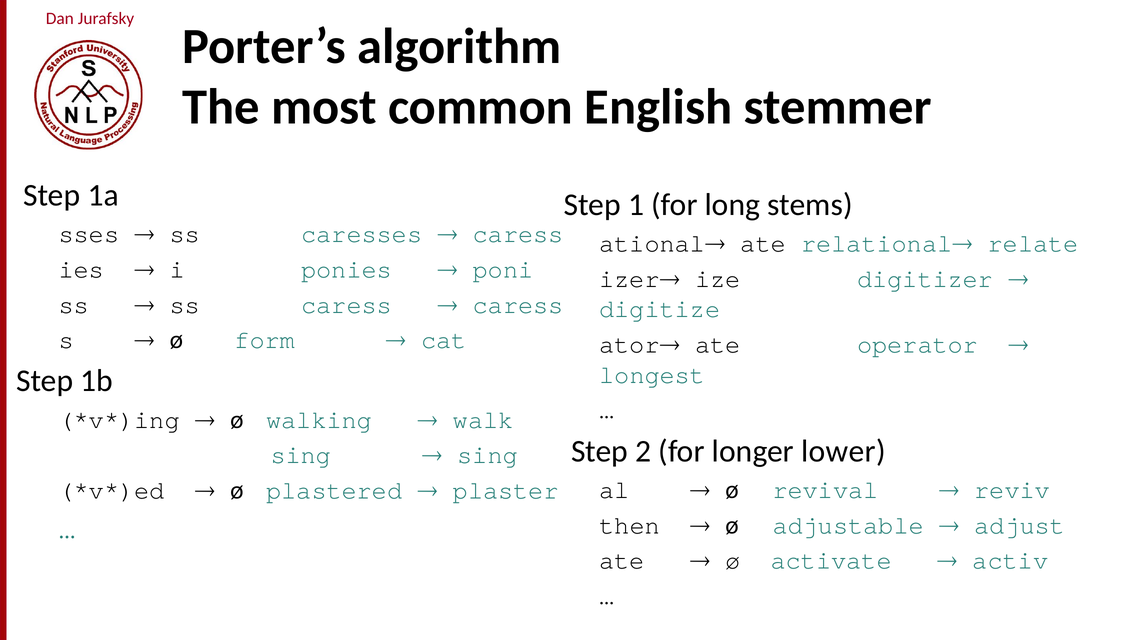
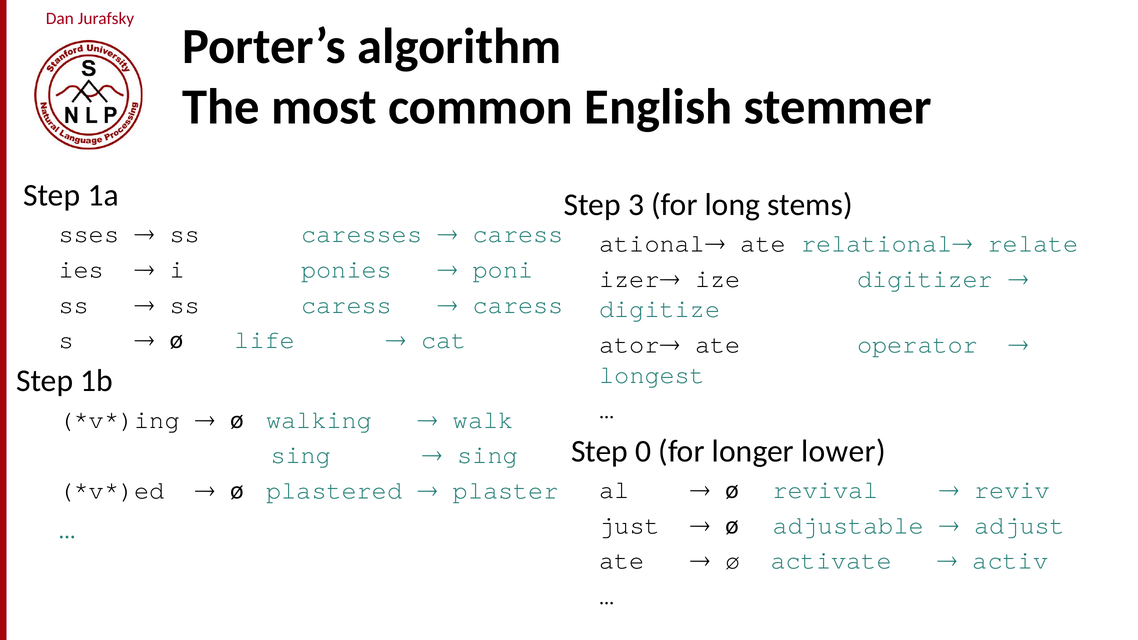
1: 1 -> 3
form: form -> life
2: 2 -> 0
then: then -> just
